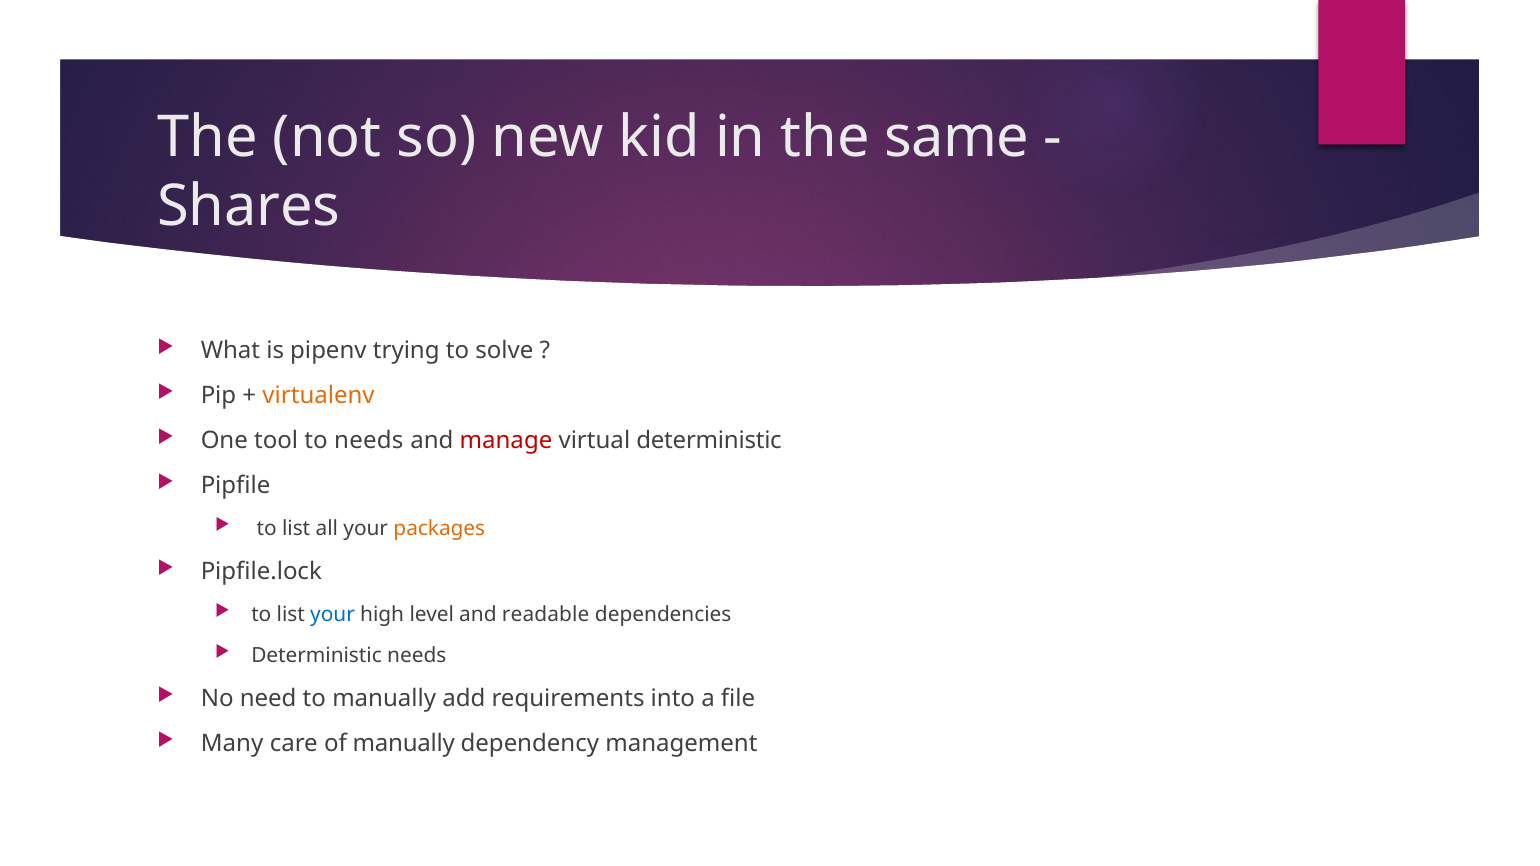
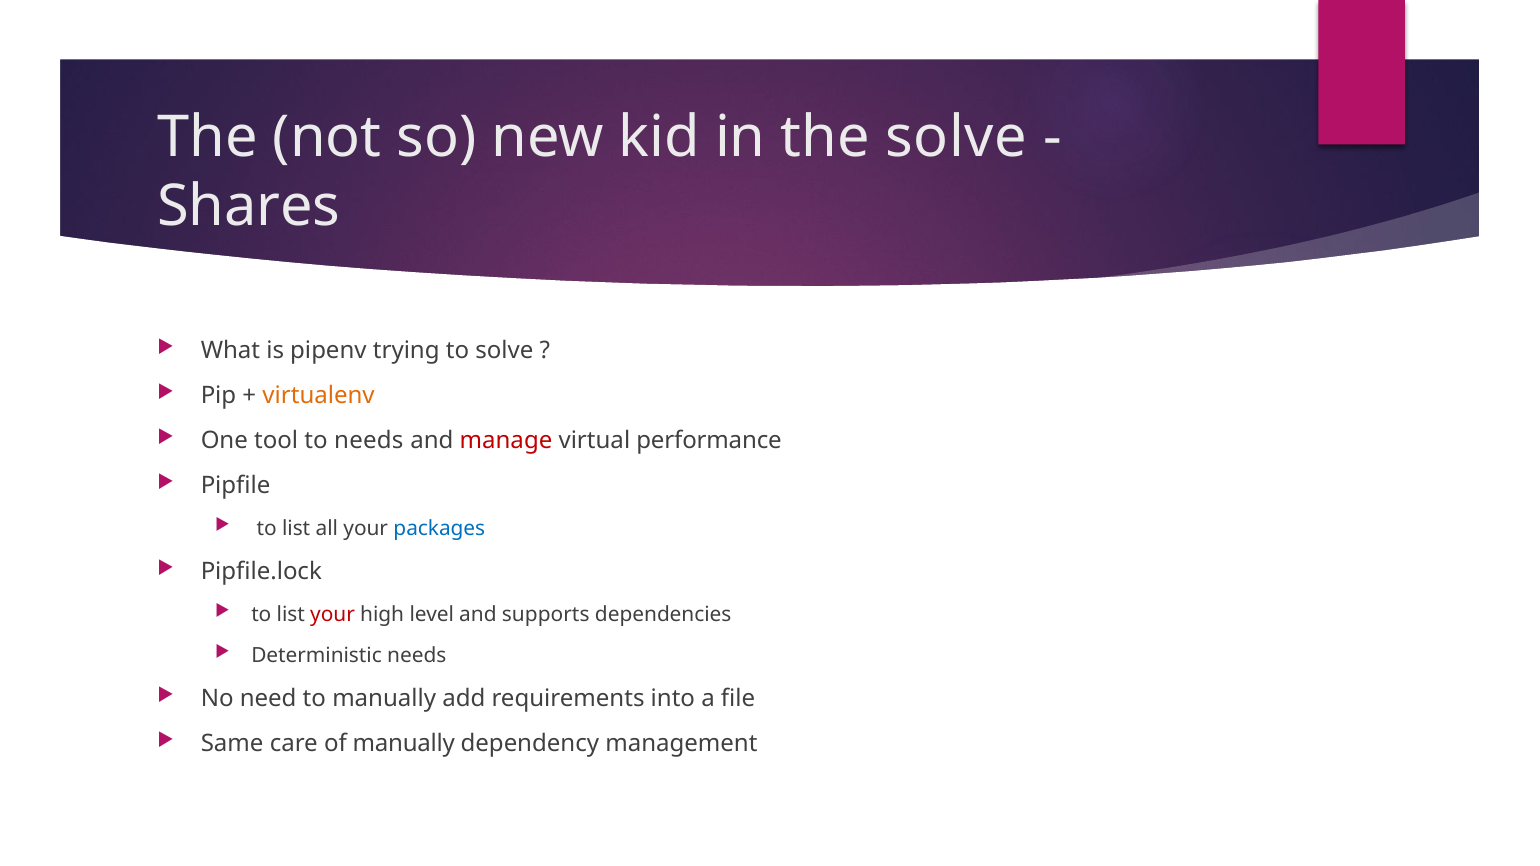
the same: same -> solve
virtual deterministic: deterministic -> performance
packages colour: orange -> blue
your at (333, 614) colour: blue -> red
readable: readable -> supports
Many: Many -> Same
